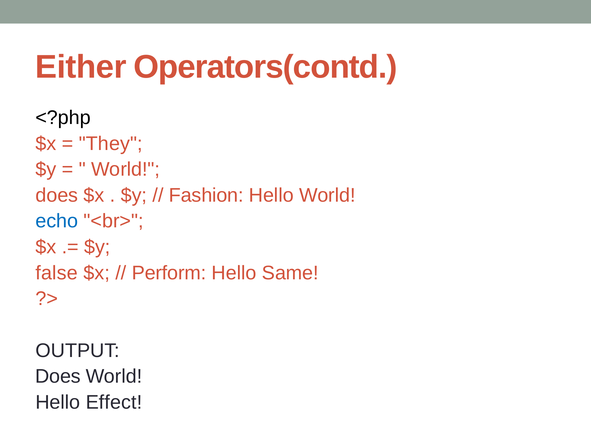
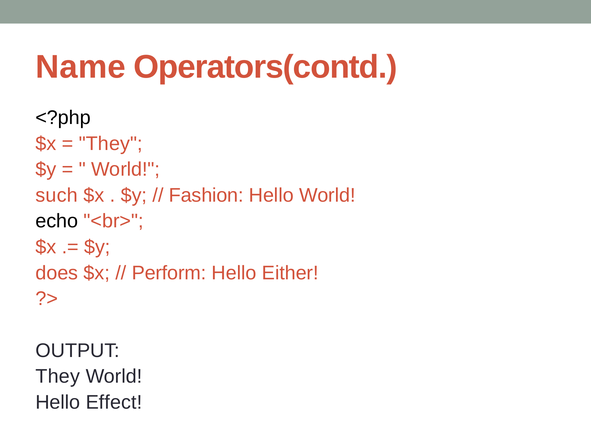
Either: Either -> Name
does at (57, 195): does -> such
echo colour: blue -> black
false: false -> does
Same: Same -> Either
Does at (58, 377): Does -> They
